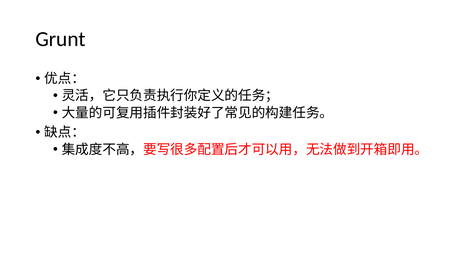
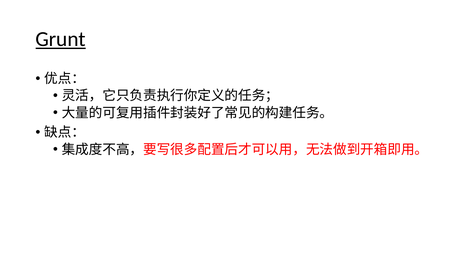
Grunt underline: none -> present
